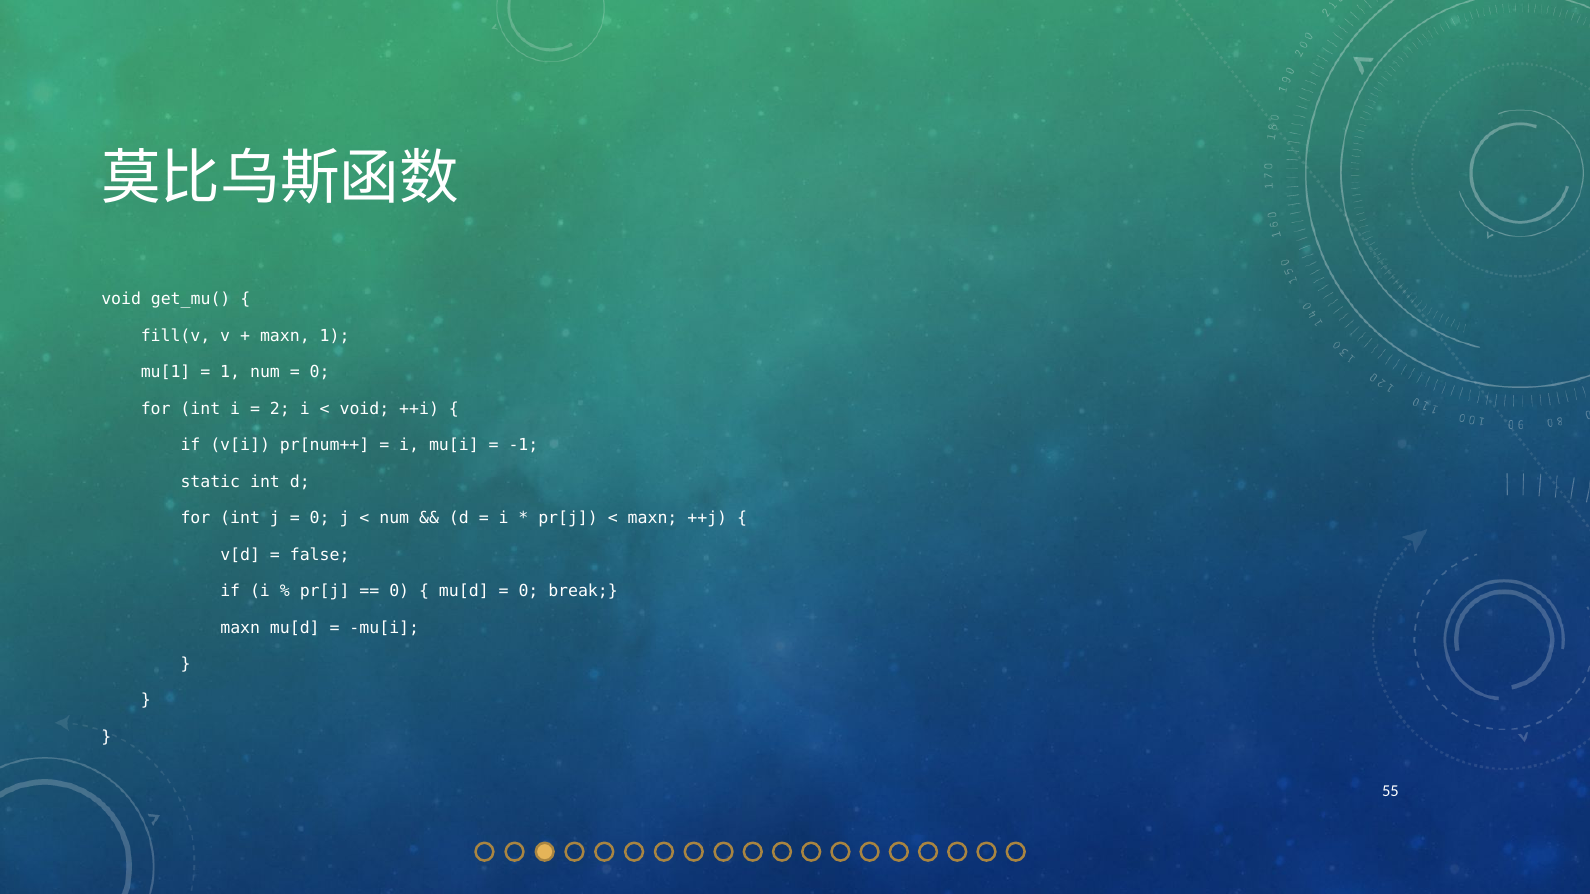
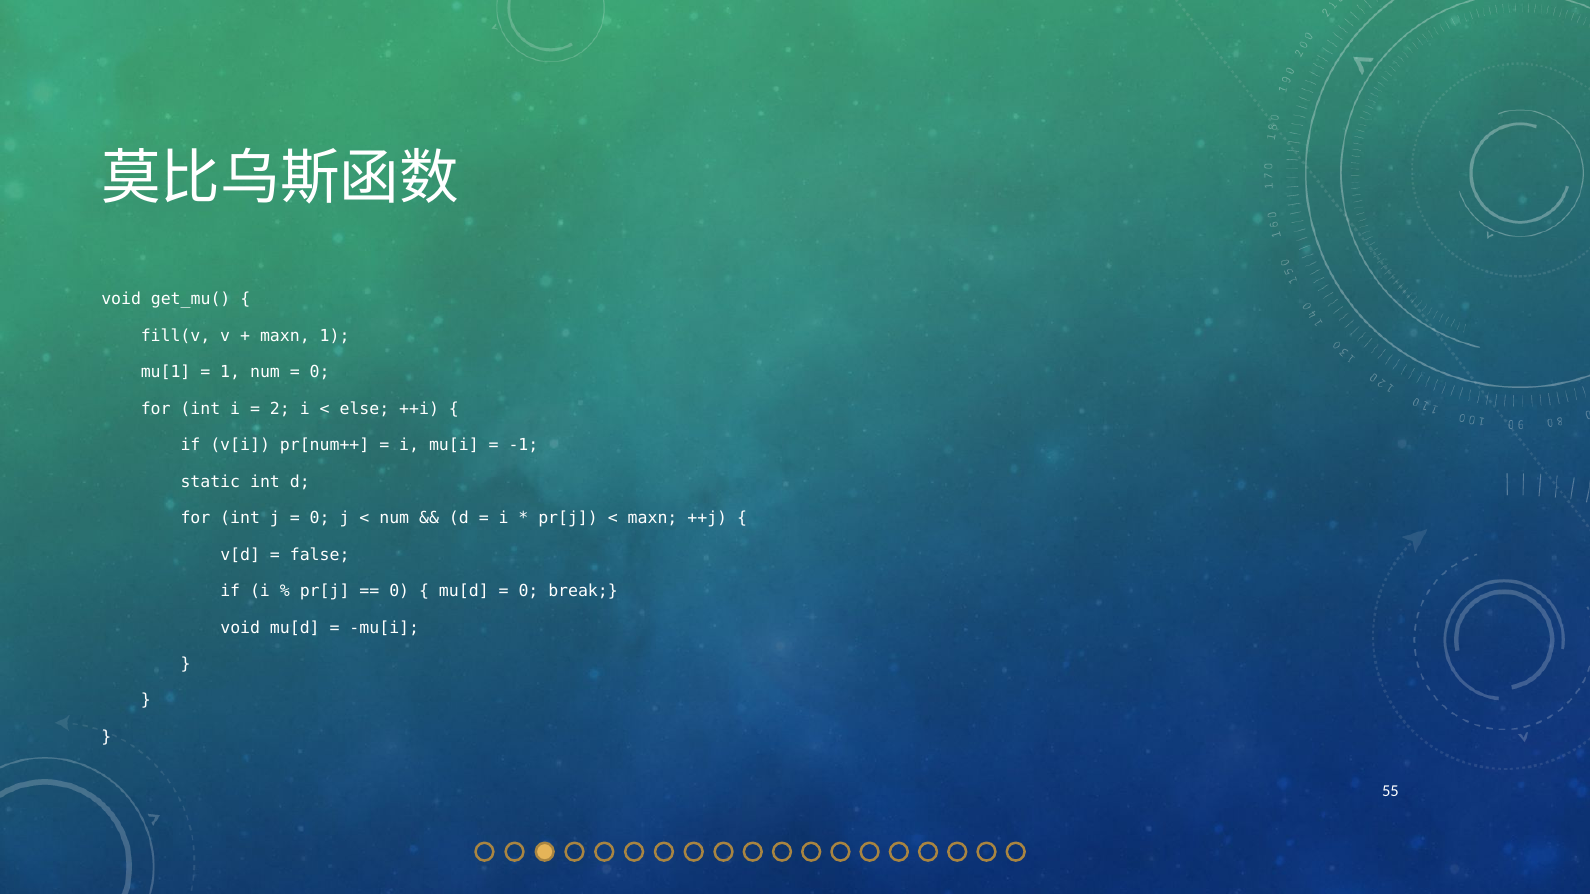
void at (364, 409): void -> else
maxn at (240, 628): maxn -> void
